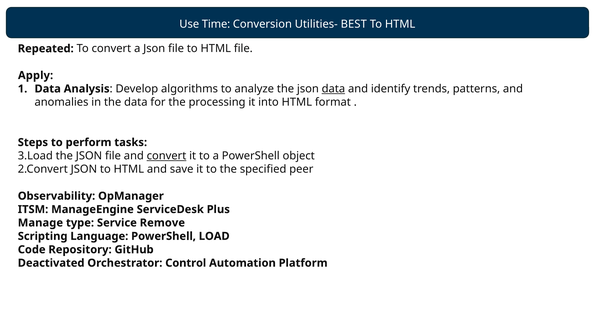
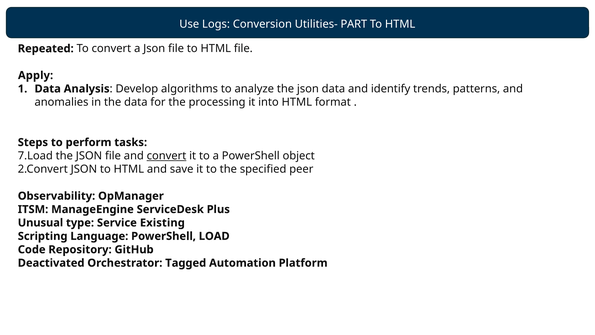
Time: Time -> Logs
BEST: BEST -> PART
data at (333, 89) underline: present -> none
3.Load: 3.Load -> 7.Load
Manage: Manage -> Unusual
Remove: Remove -> Existing
Control: Control -> Tagged
